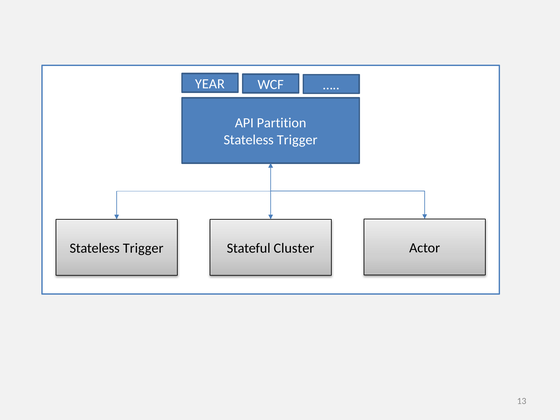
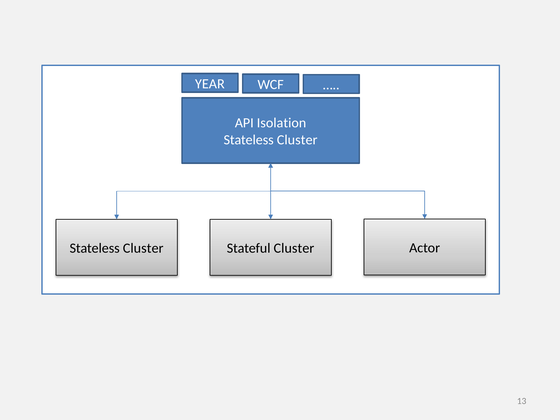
Partition: Partition -> Isolation
Trigger at (297, 140): Trigger -> Cluster
Trigger at (143, 248): Trigger -> Cluster
